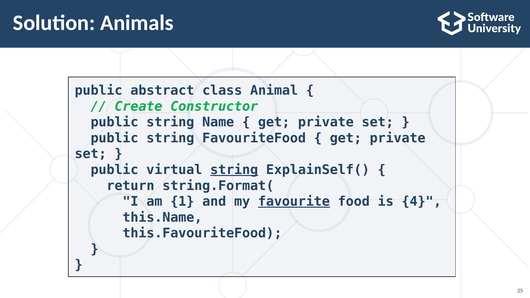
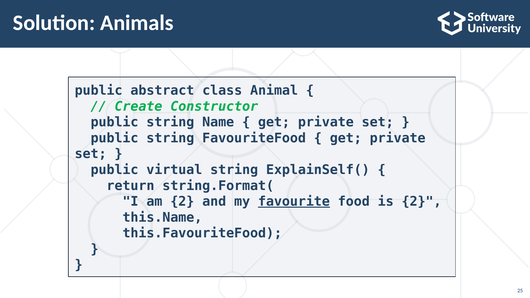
string at (234, 170) underline: present -> none
am 1: 1 -> 2
is 4: 4 -> 2
